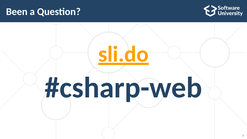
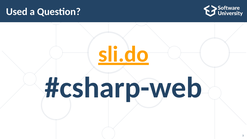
Been: Been -> Used
